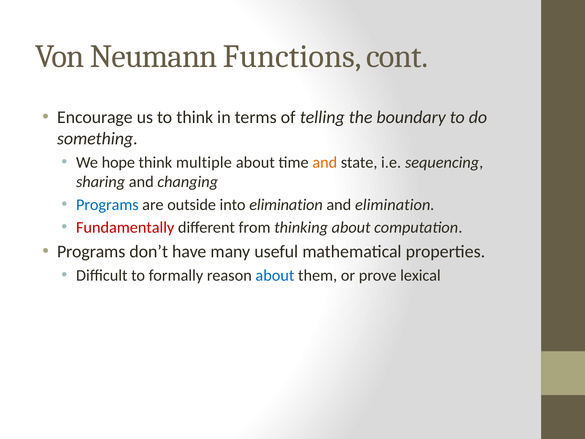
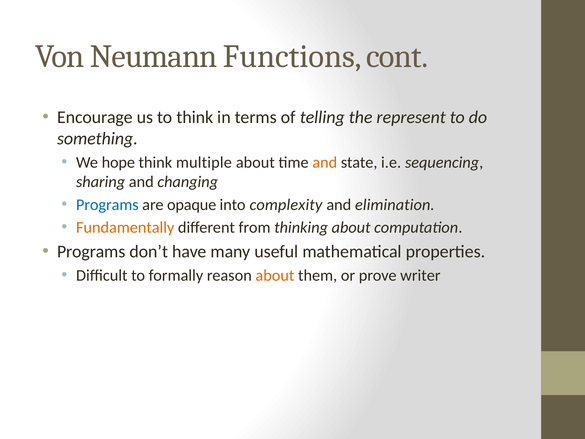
boundary: boundary -> represent
outside: outside -> opaque
into elimination: elimination -> complexity
Fundamentally colour: red -> orange
about at (275, 275) colour: blue -> orange
lexical: lexical -> writer
